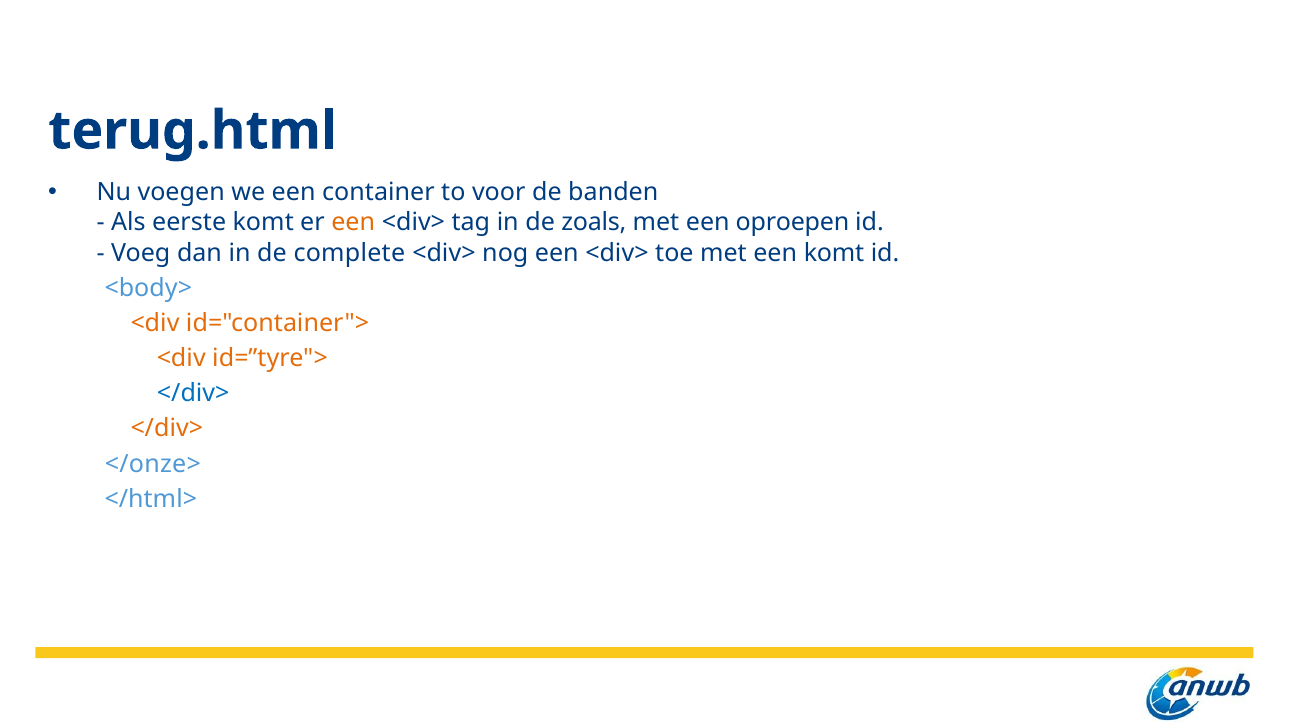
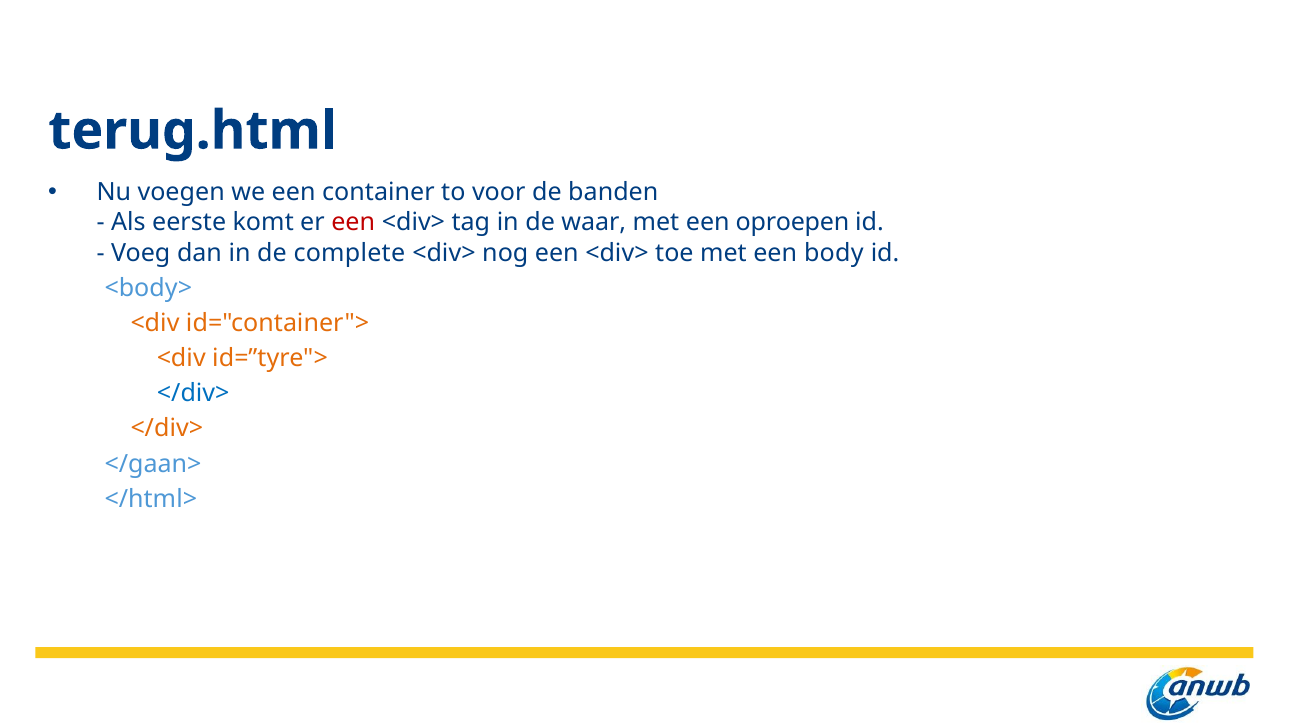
een at (353, 223) colour: orange -> red
zoals: zoals -> waar
een komt: komt -> body
</onze>: </onze> -> </gaan>
